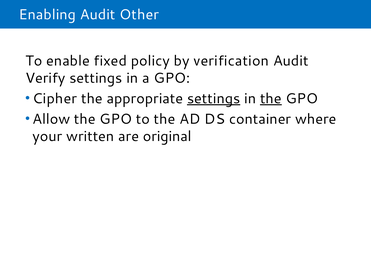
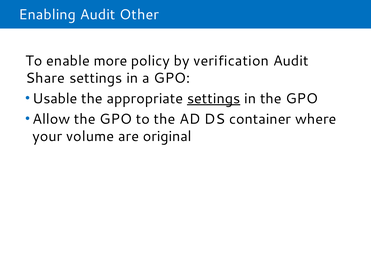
fixed: fixed -> more
Verify: Verify -> Share
Cipher: Cipher -> Usable
the at (271, 99) underline: present -> none
written: written -> volume
